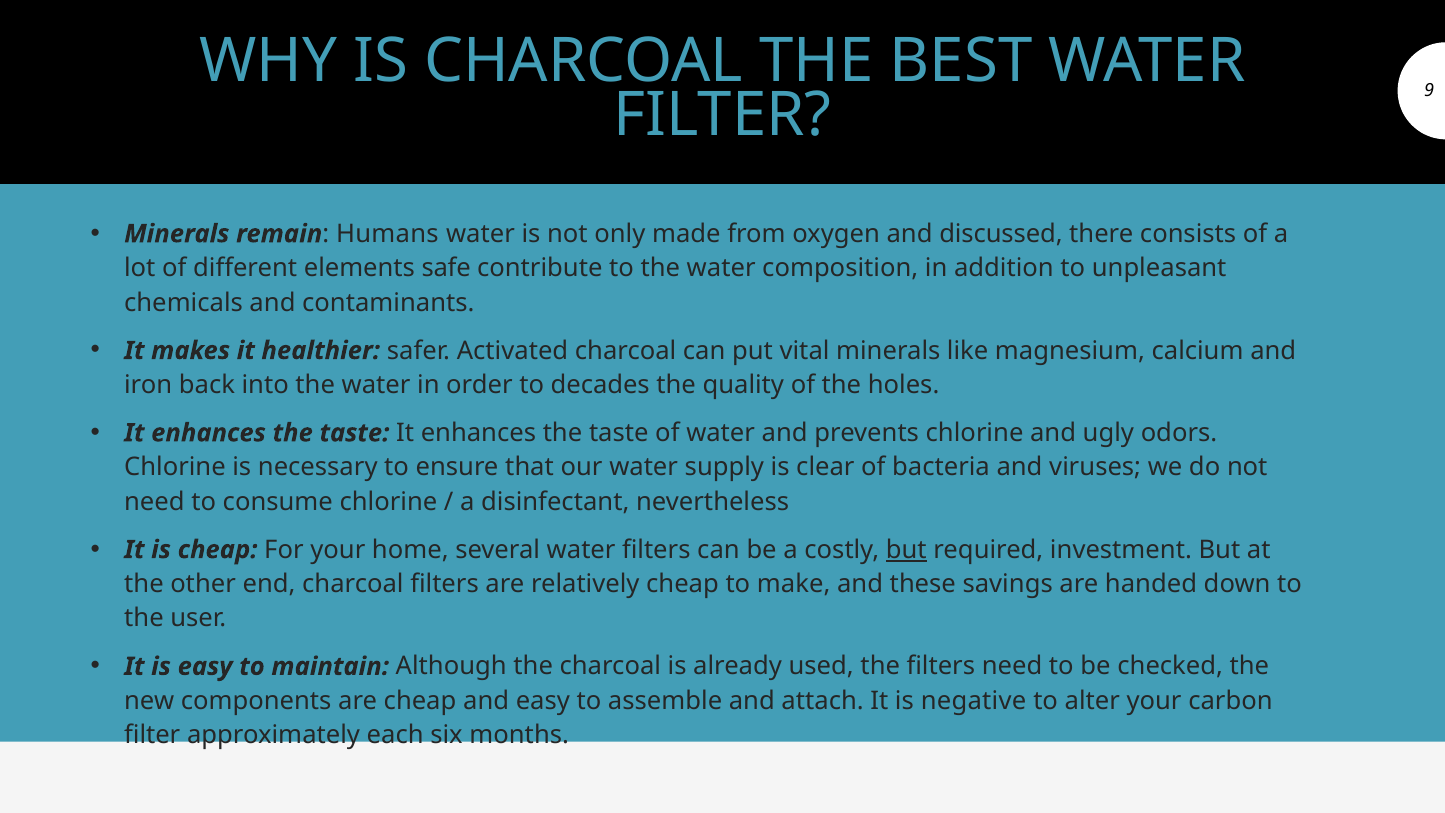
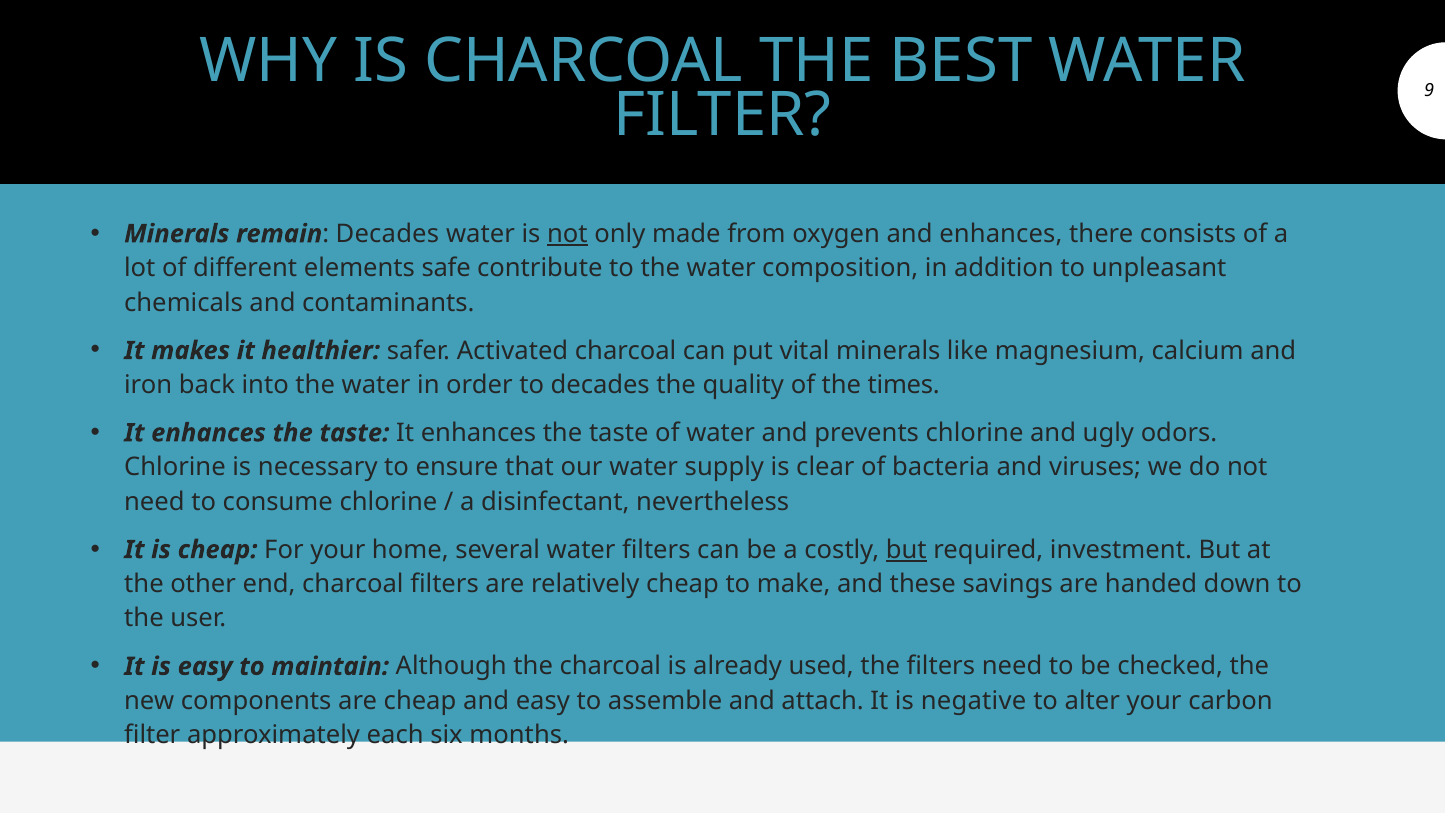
remain Humans: Humans -> Decades
not at (567, 234) underline: none -> present
and discussed: discussed -> enhances
holes: holes -> times
